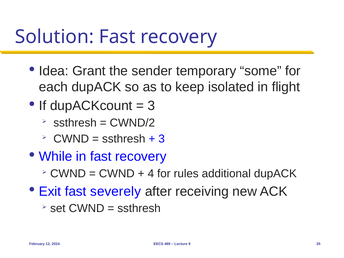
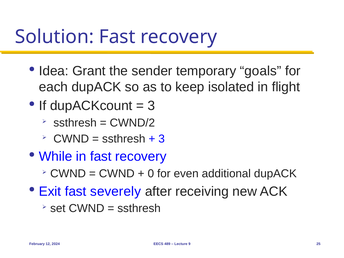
some: some -> goals
4: 4 -> 0
rules: rules -> even
